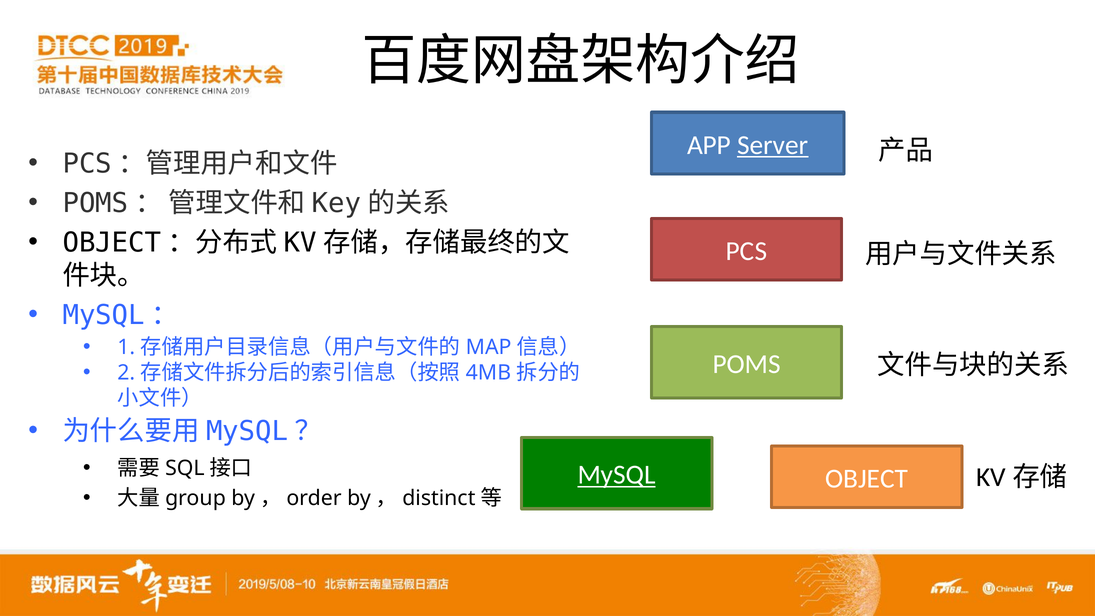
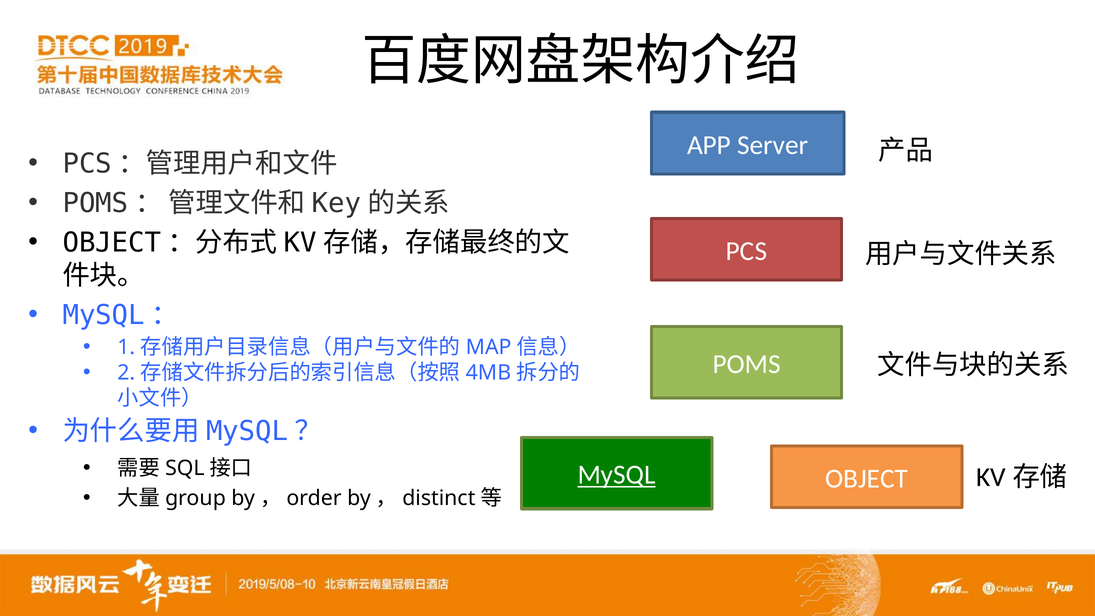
Server underline: present -> none
